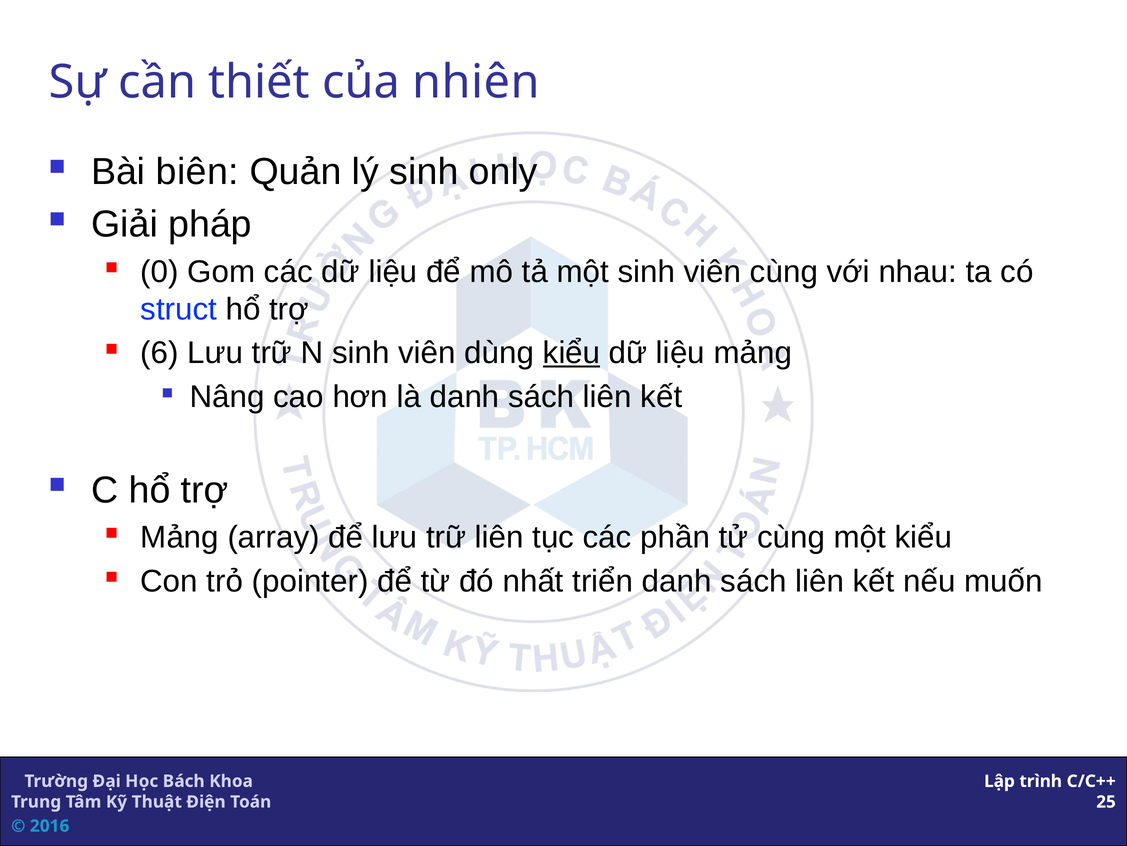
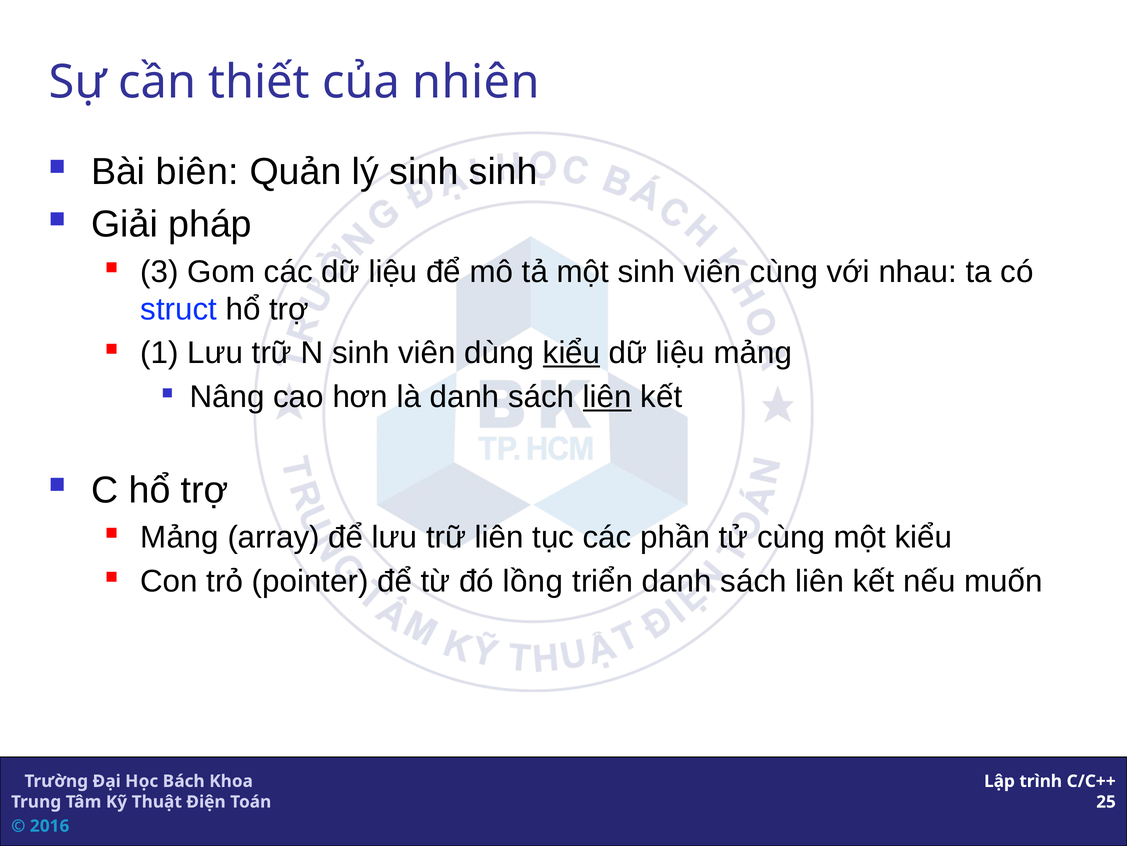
sinh only: only -> sinh
0: 0 -> 3
6: 6 -> 1
liên at (607, 397) underline: none -> present
nhất: nhất -> lồng
